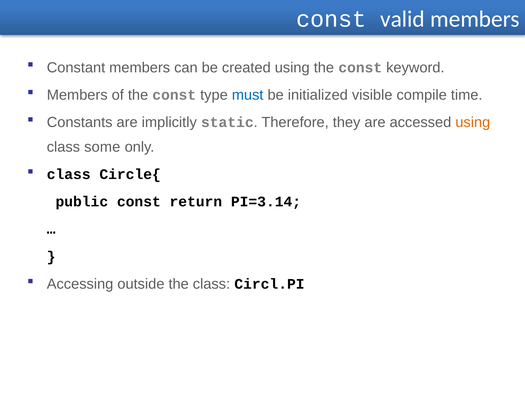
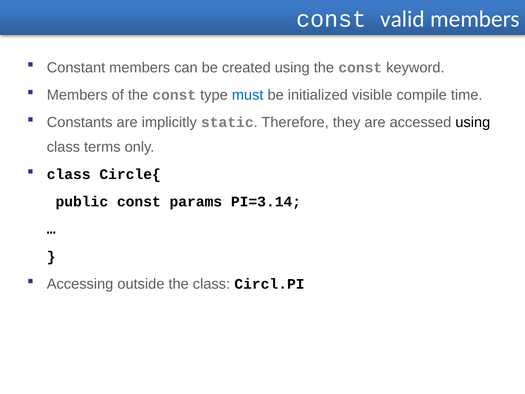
using at (473, 122) colour: orange -> black
some: some -> terms
return: return -> params
